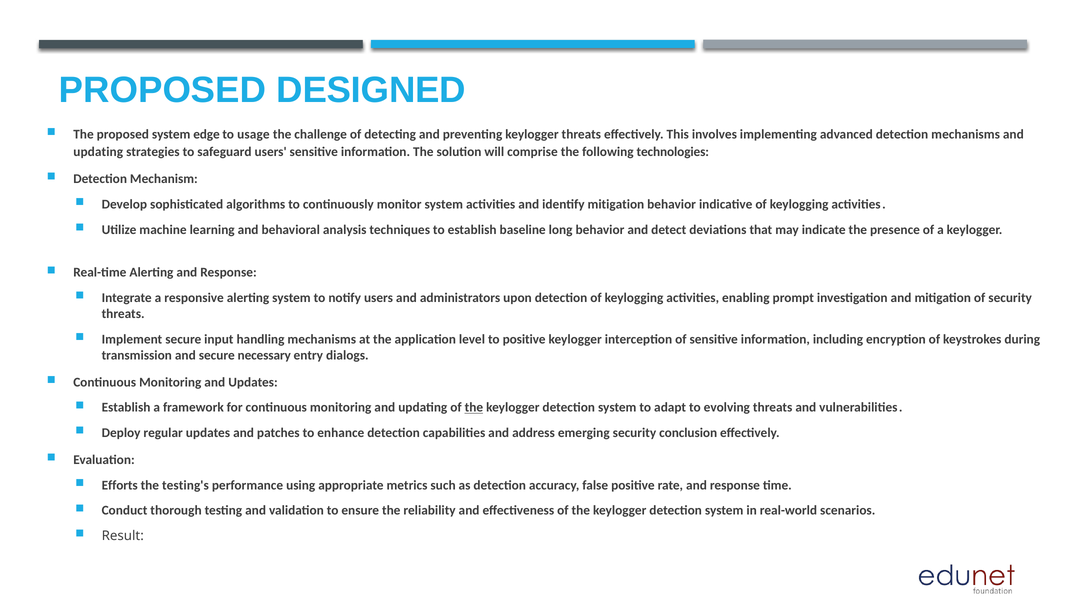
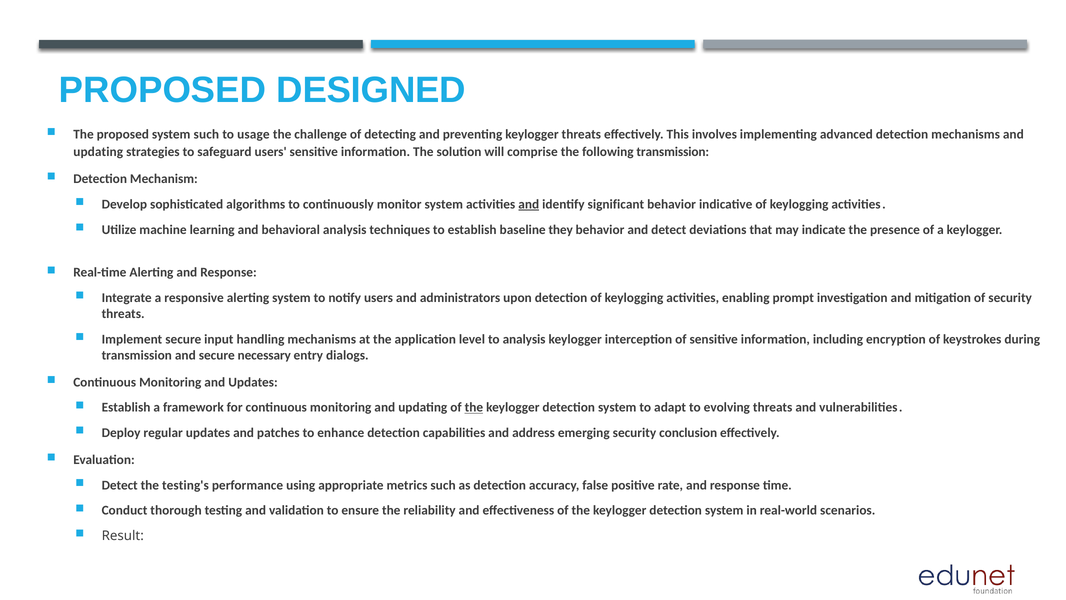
system edge: edge -> such
following technologies: technologies -> transmission
and at (529, 204) underline: none -> present
identify mitigation: mitigation -> significant
long: long -> they
to positive: positive -> analysis
Efforts at (120, 485): Efforts -> Detect
